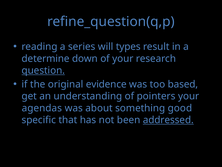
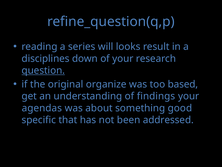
types: types -> looks
determine: determine -> disciplines
evidence: evidence -> organize
pointers: pointers -> findings
addressed underline: present -> none
